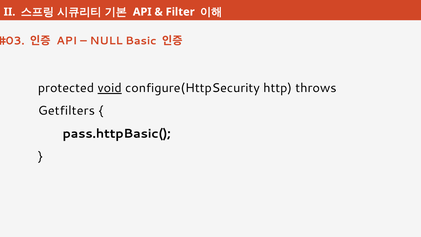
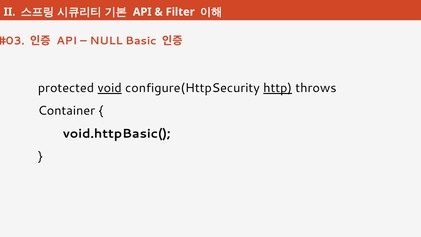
http underline: none -> present
Getfilters: Getfilters -> Container
pass.httpBasic(: pass.httpBasic( -> void.httpBasic(
